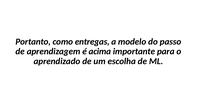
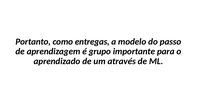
acima: acima -> grupo
escolha: escolha -> através
